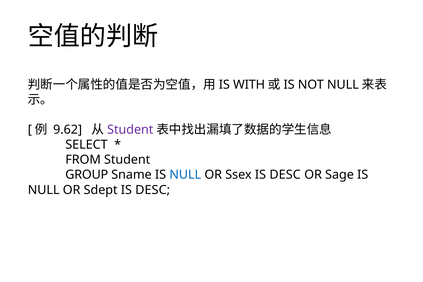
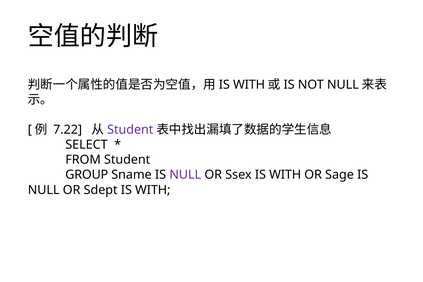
9.62: 9.62 -> 7.22
NULL at (185, 175) colour: blue -> purple
Ssex IS DESC: DESC -> WITH
Sdept IS DESC: DESC -> WITH
